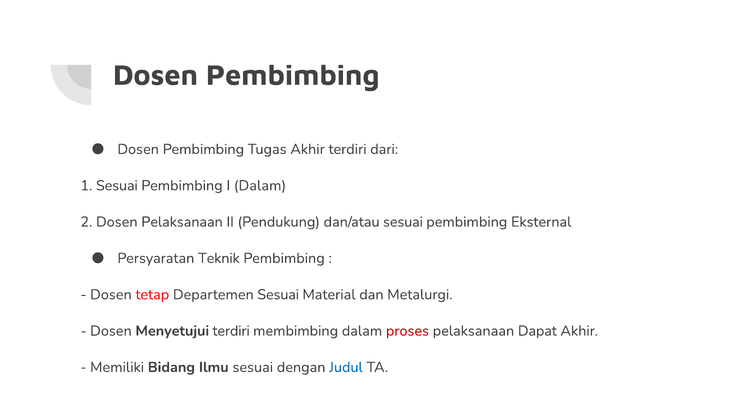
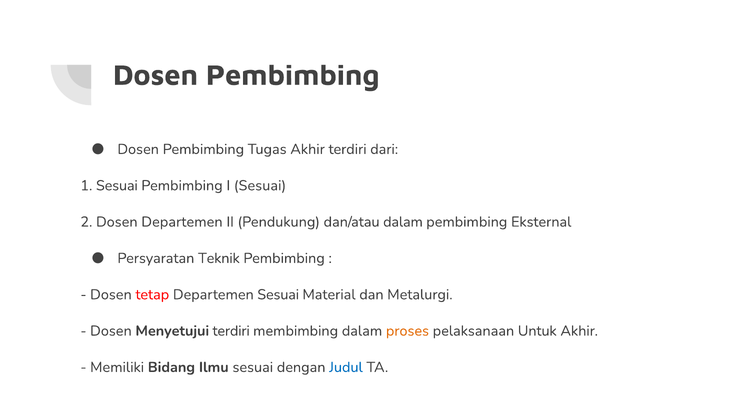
I Dalam: Dalam -> Sesuai
Dosen Pelaksanaan: Pelaksanaan -> Departemen
dan/atau sesuai: sesuai -> dalam
proses colour: red -> orange
Dapat: Dapat -> Untuk
